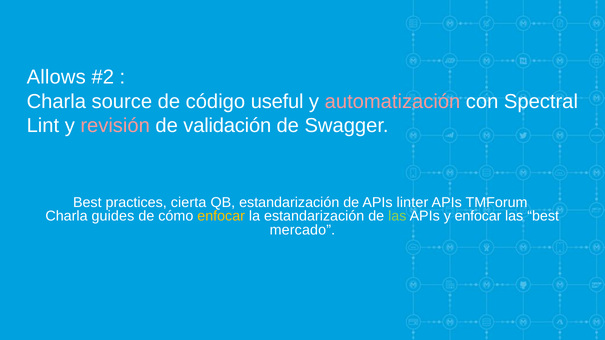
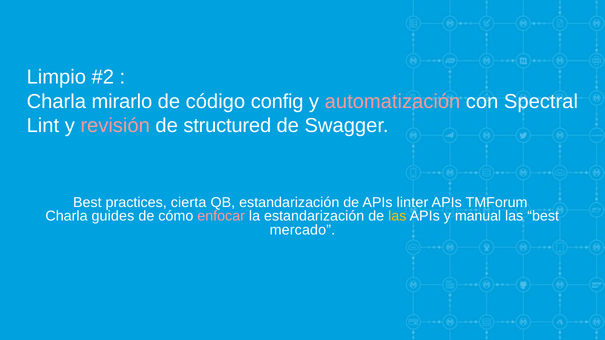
Allows: Allows -> Limpio
source: source -> mirarlo
useful: useful -> config
validación: validación -> structured
enfocar at (221, 216) colour: yellow -> pink
las at (397, 216) colour: light green -> yellow
y enfocar: enfocar -> manual
